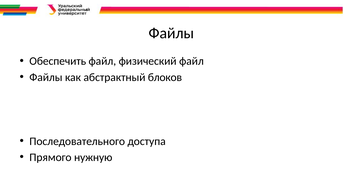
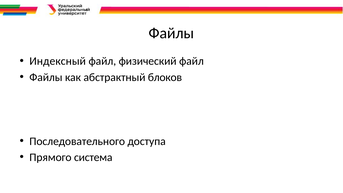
Обеспечить: Обеспечить -> Индексный
нужную: нужную -> система
